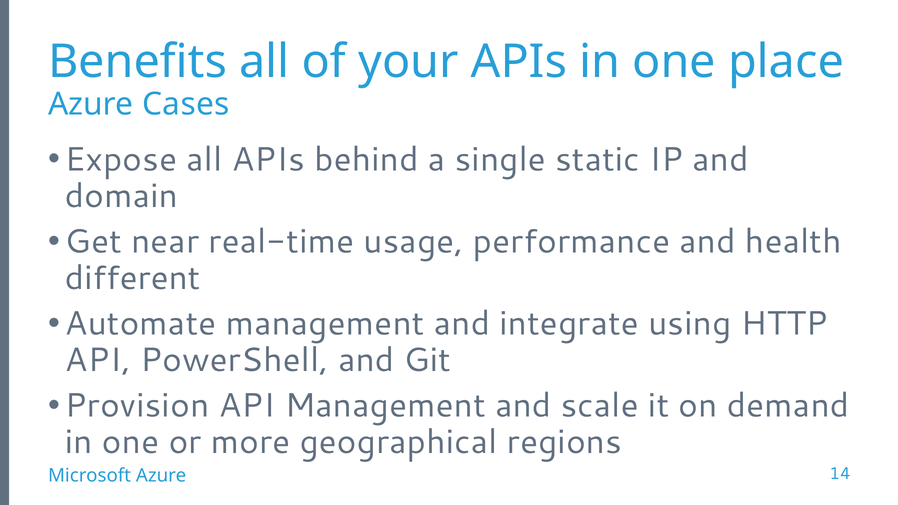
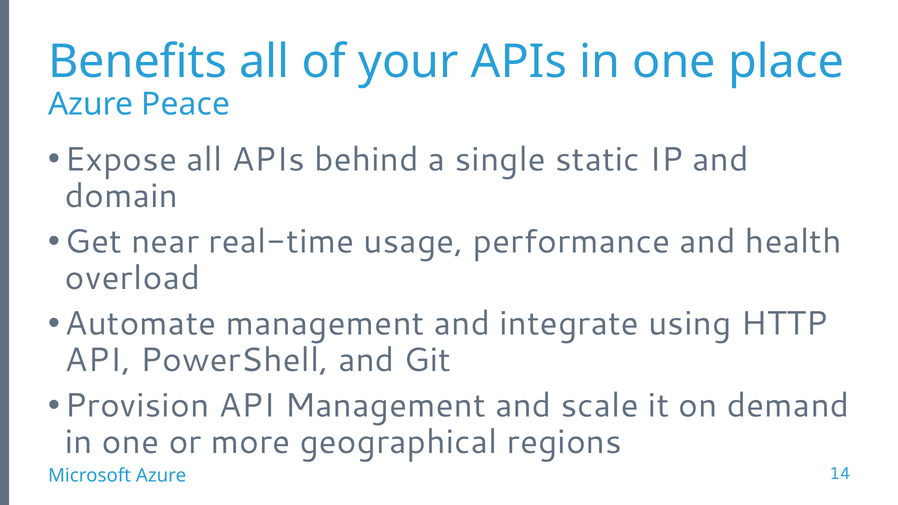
Cases: Cases -> Peace
different: different -> overload
